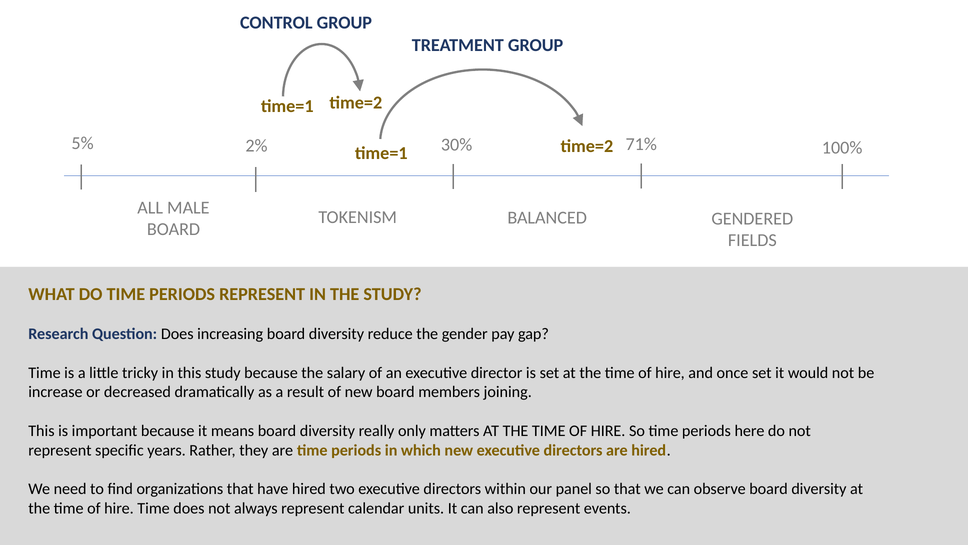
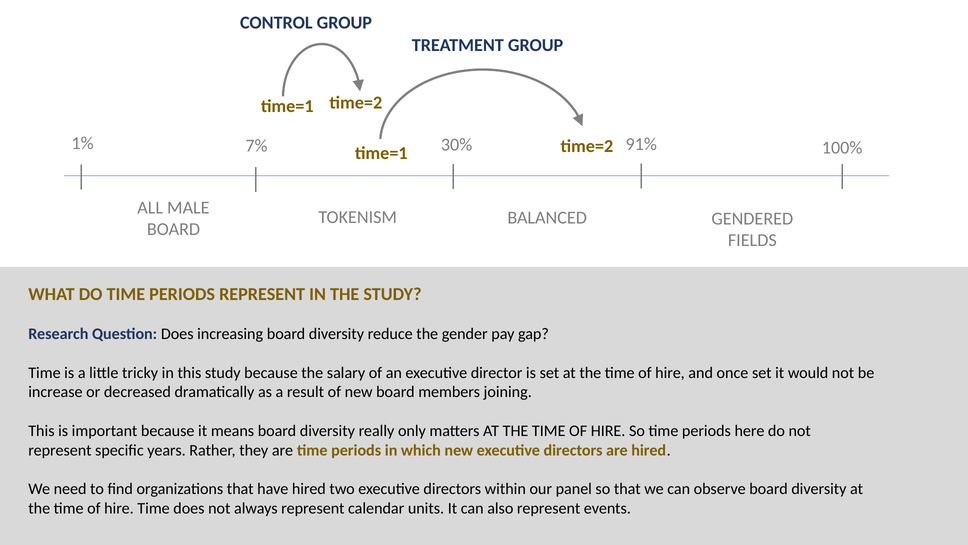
5%: 5% -> 1%
2%: 2% -> 7%
71%: 71% -> 91%
